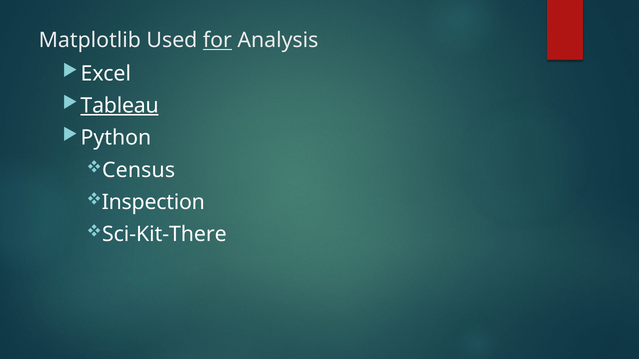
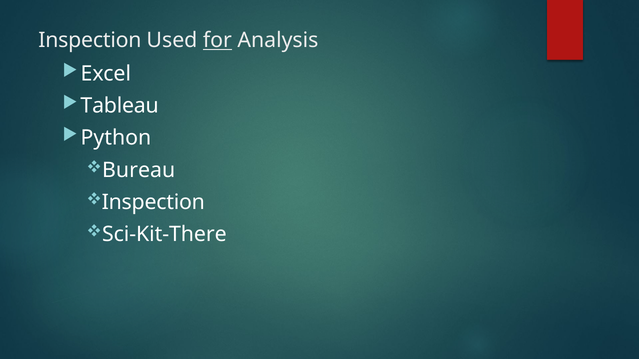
Matplotlib at (90, 40): Matplotlib -> Inspection
Tableau underline: present -> none
Census: Census -> Bureau
